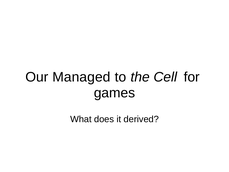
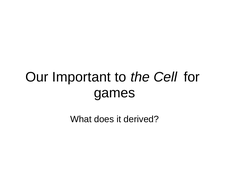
Managed: Managed -> Important
